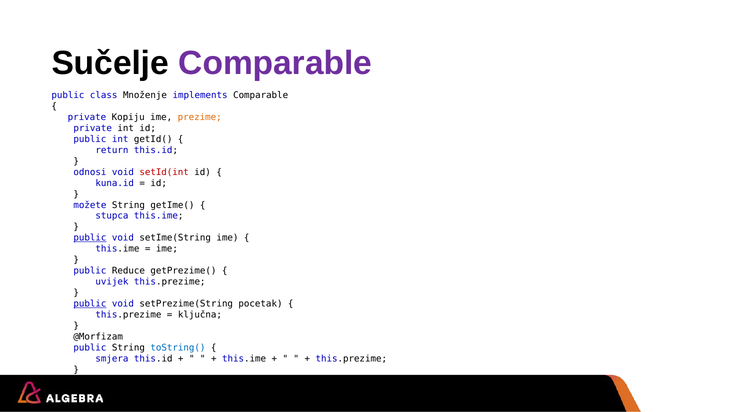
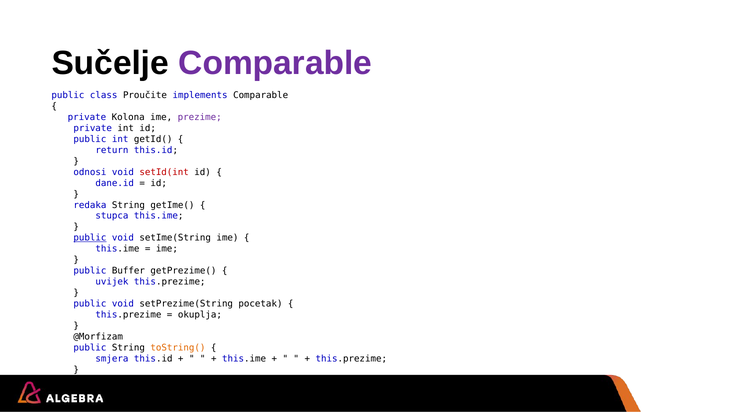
Množenje: Množenje -> Proučite
Kopiju: Kopiju -> Kolona
prezime colour: orange -> purple
kuna.id: kuna.id -> dane.id
možete: možete -> redaka
Reduce: Reduce -> Buffer
public at (90, 304) underline: present -> none
ključna: ključna -> okuplja
toString( colour: blue -> orange
